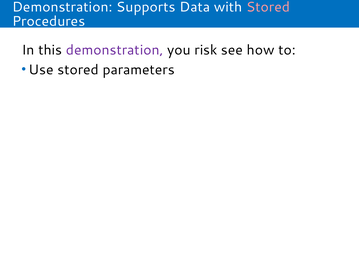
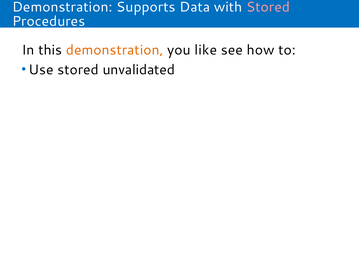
demonstration at (115, 50) colour: purple -> orange
risk: risk -> like
parameters: parameters -> unvalidated
